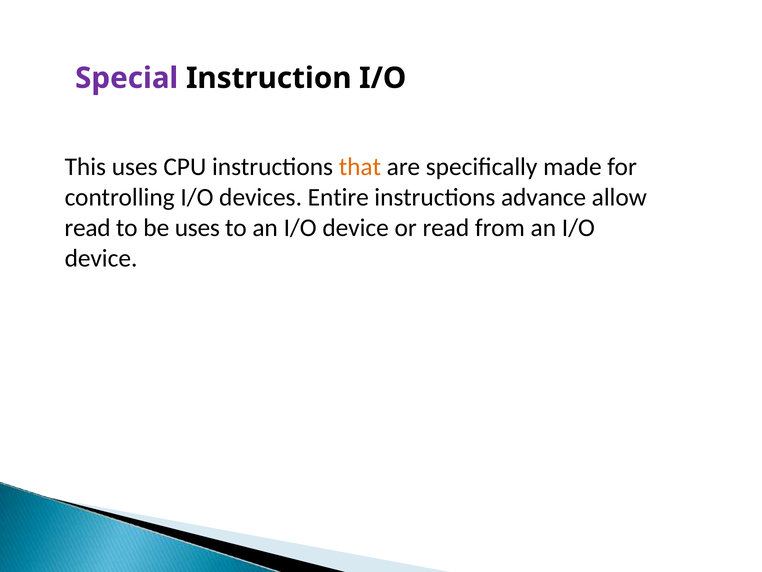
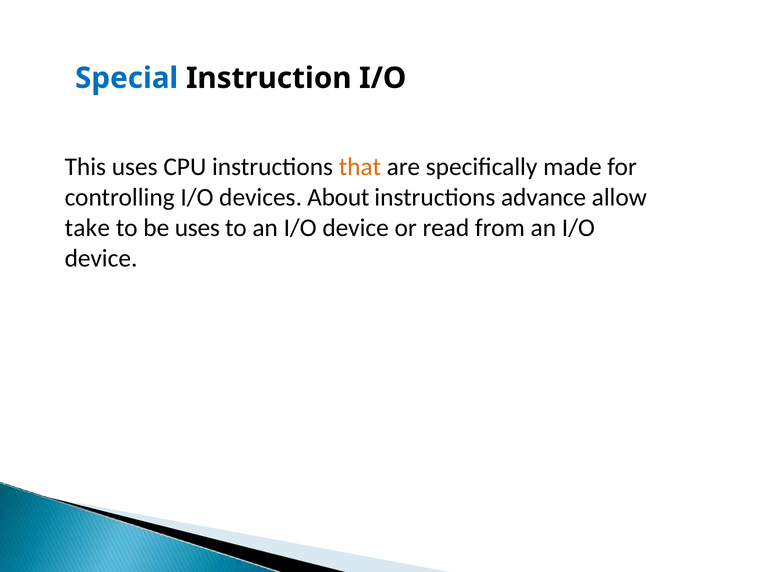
Special colour: purple -> blue
Entire: Entire -> About
read at (88, 228): read -> take
